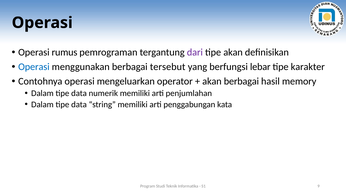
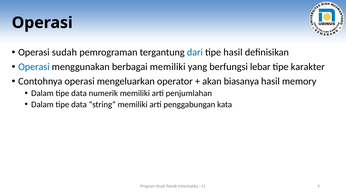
rumus: rumus -> sudah
dari colour: purple -> blue
tipe akan: akan -> hasil
berbagai tersebut: tersebut -> memiliki
akan berbagai: berbagai -> biasanya
